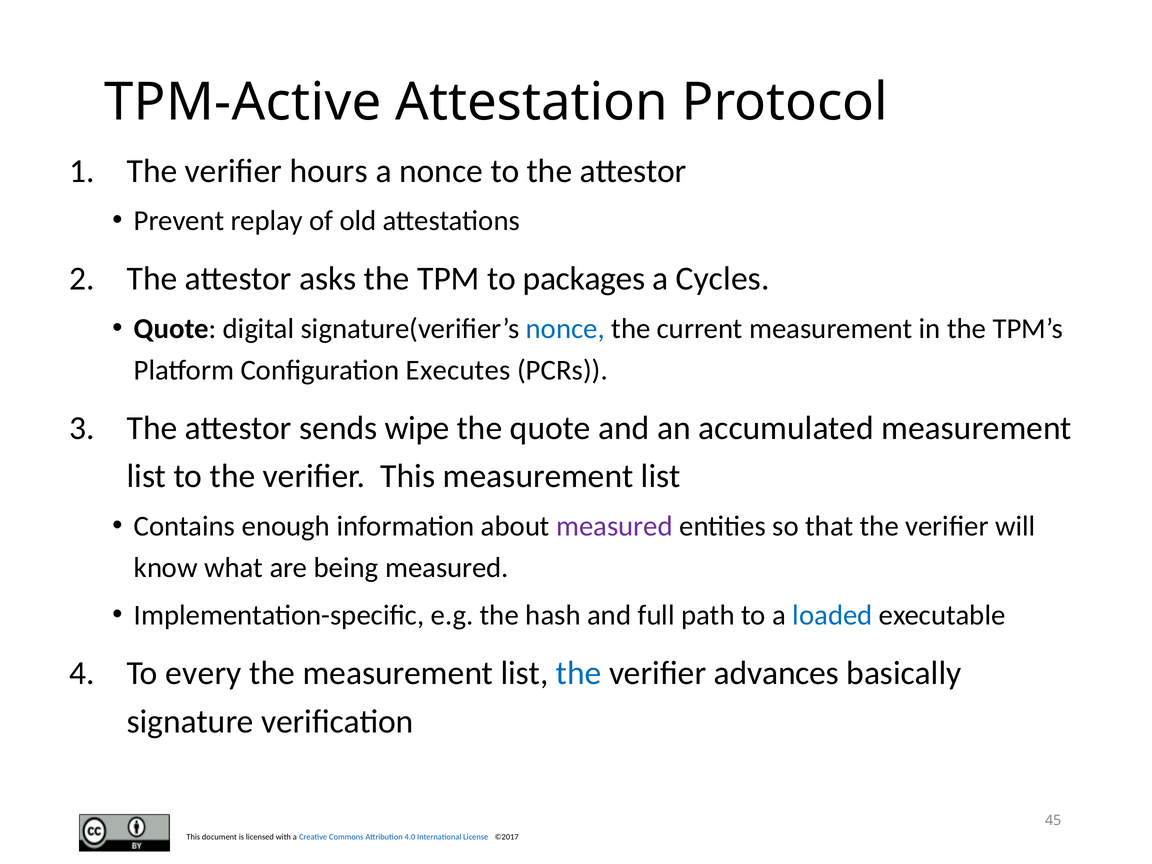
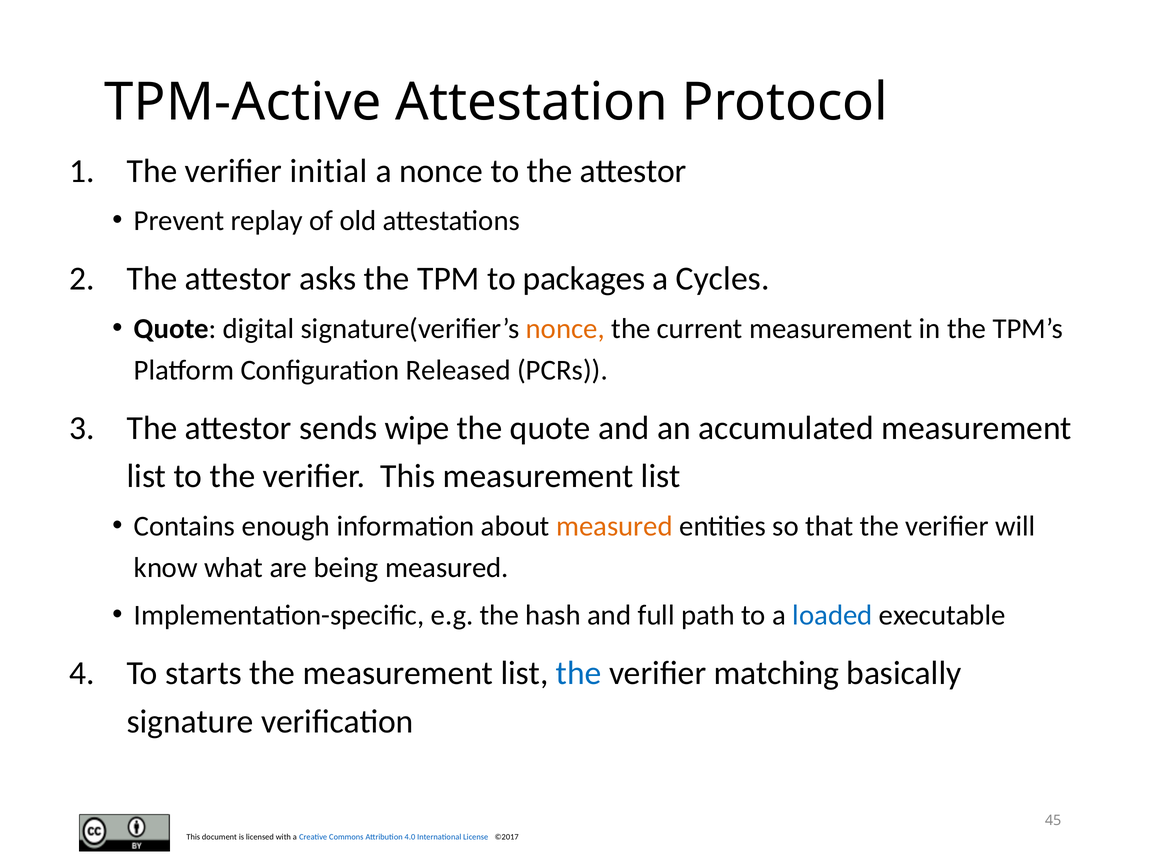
hours: hours -> initial
nonce at (565, 329) colour: blue -> orange
Executes: Executes -> Released
measured at (614, 526) colour: purple -> orange
every: every -> starts
advances: advances -> matching
